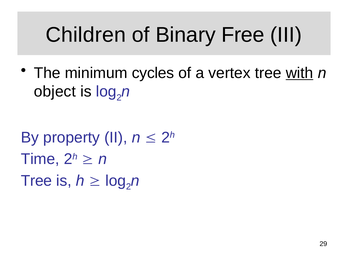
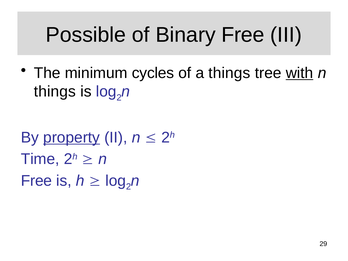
Children: Children -> Possible
a vertex: vertex -> things
object at (55, 92): object -> things
property underline: none -> present
Tree at (36, 181): Tree -> Free
